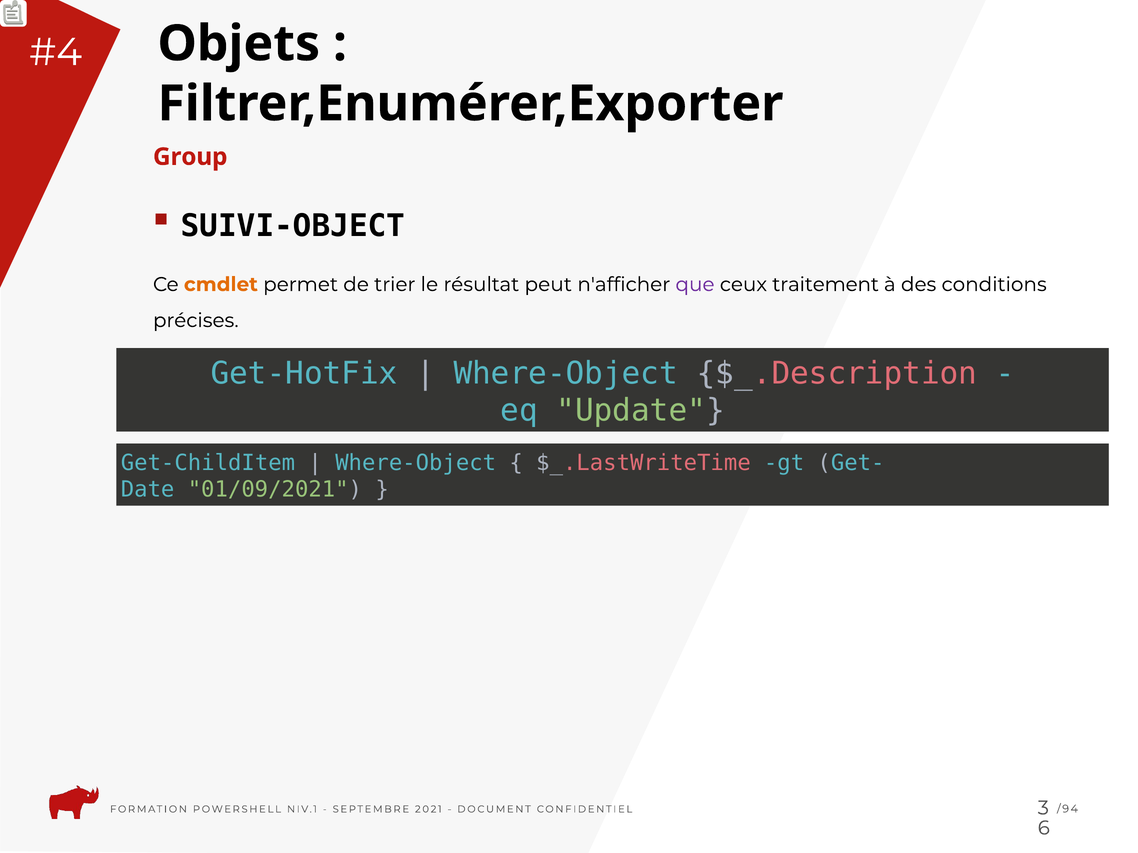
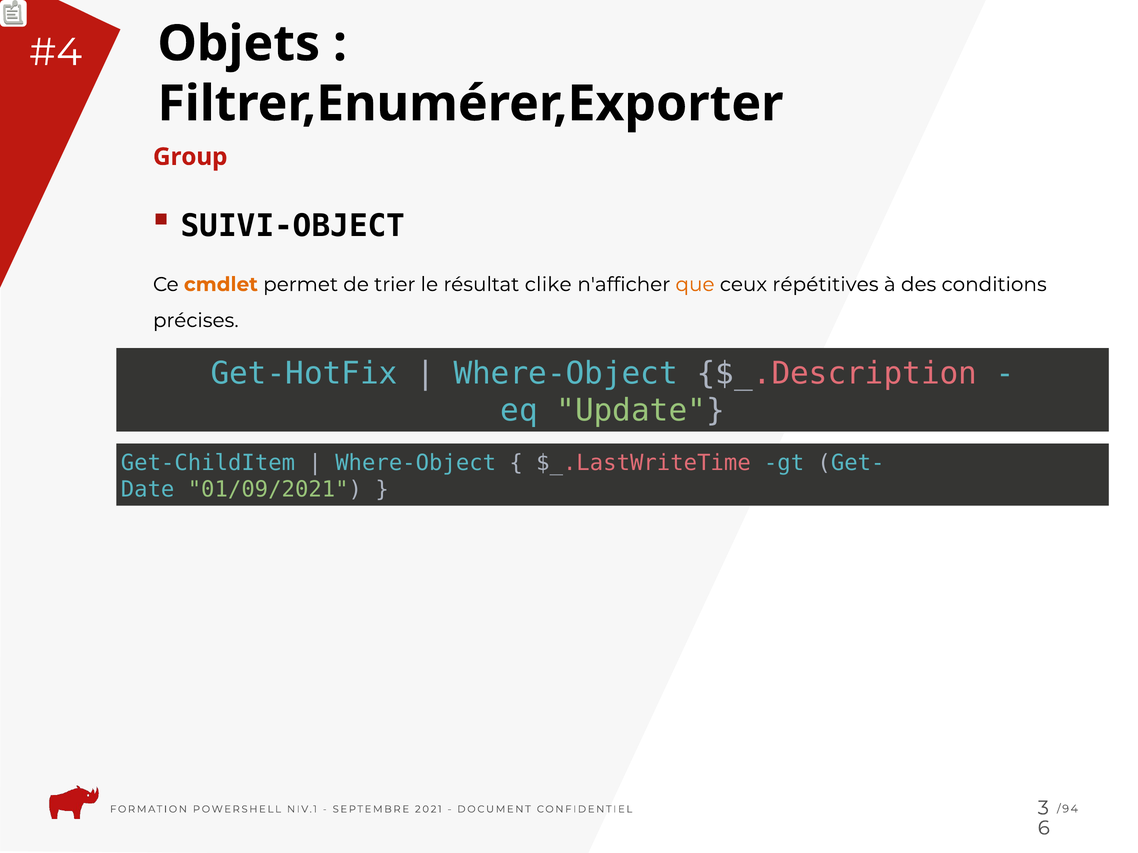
peut: peut -> clike
que colour: purple -> orange
traitement: traitement -> répétitives
